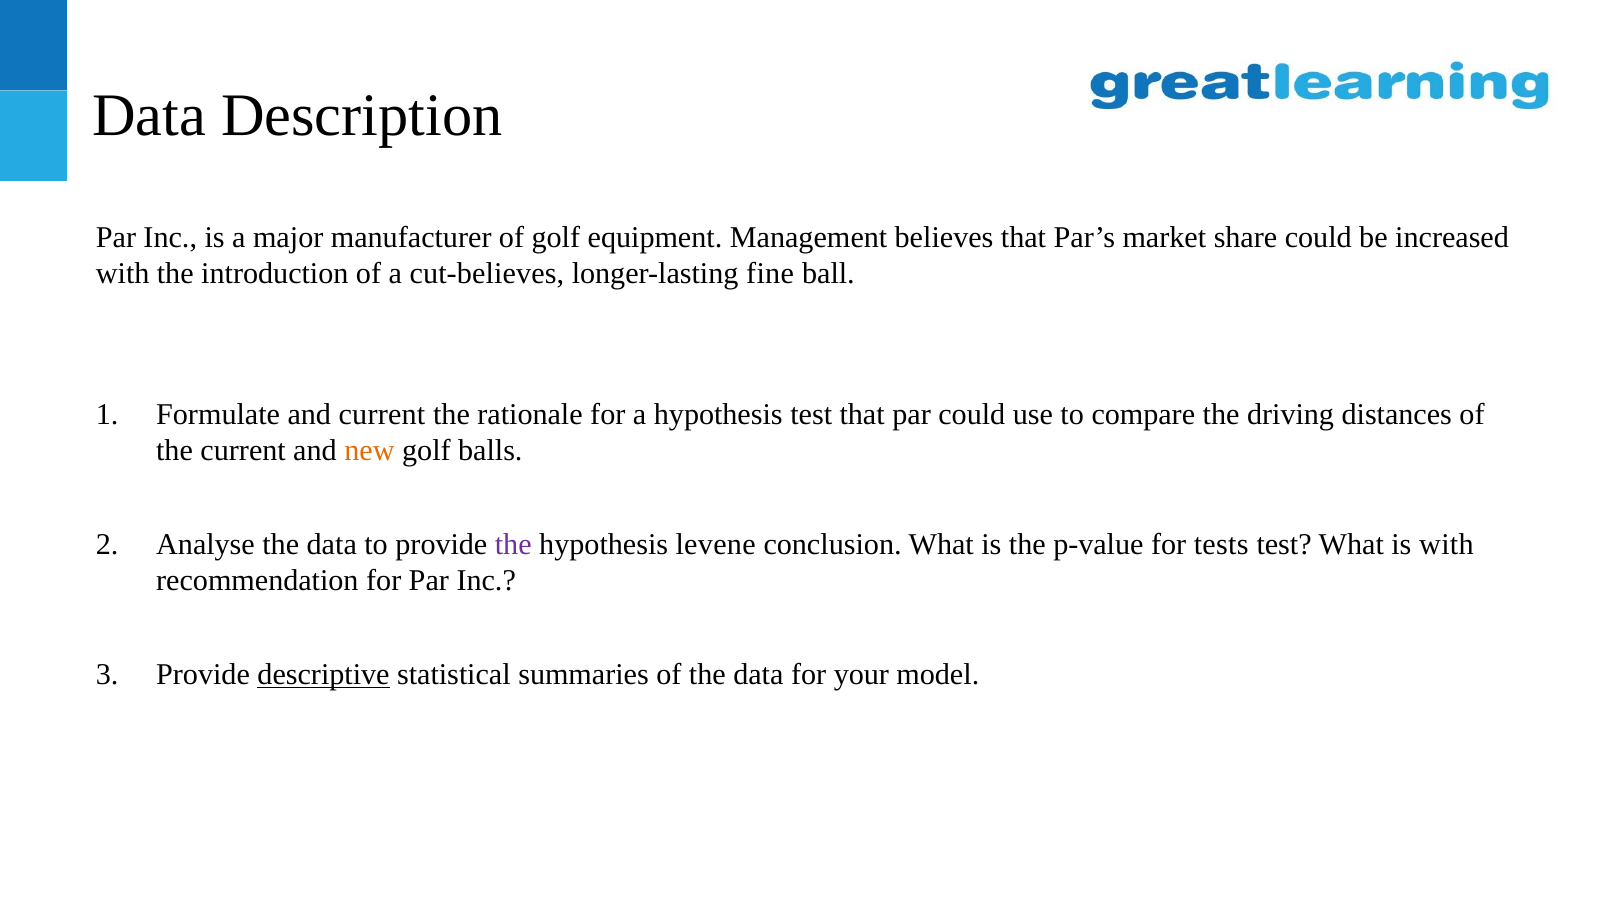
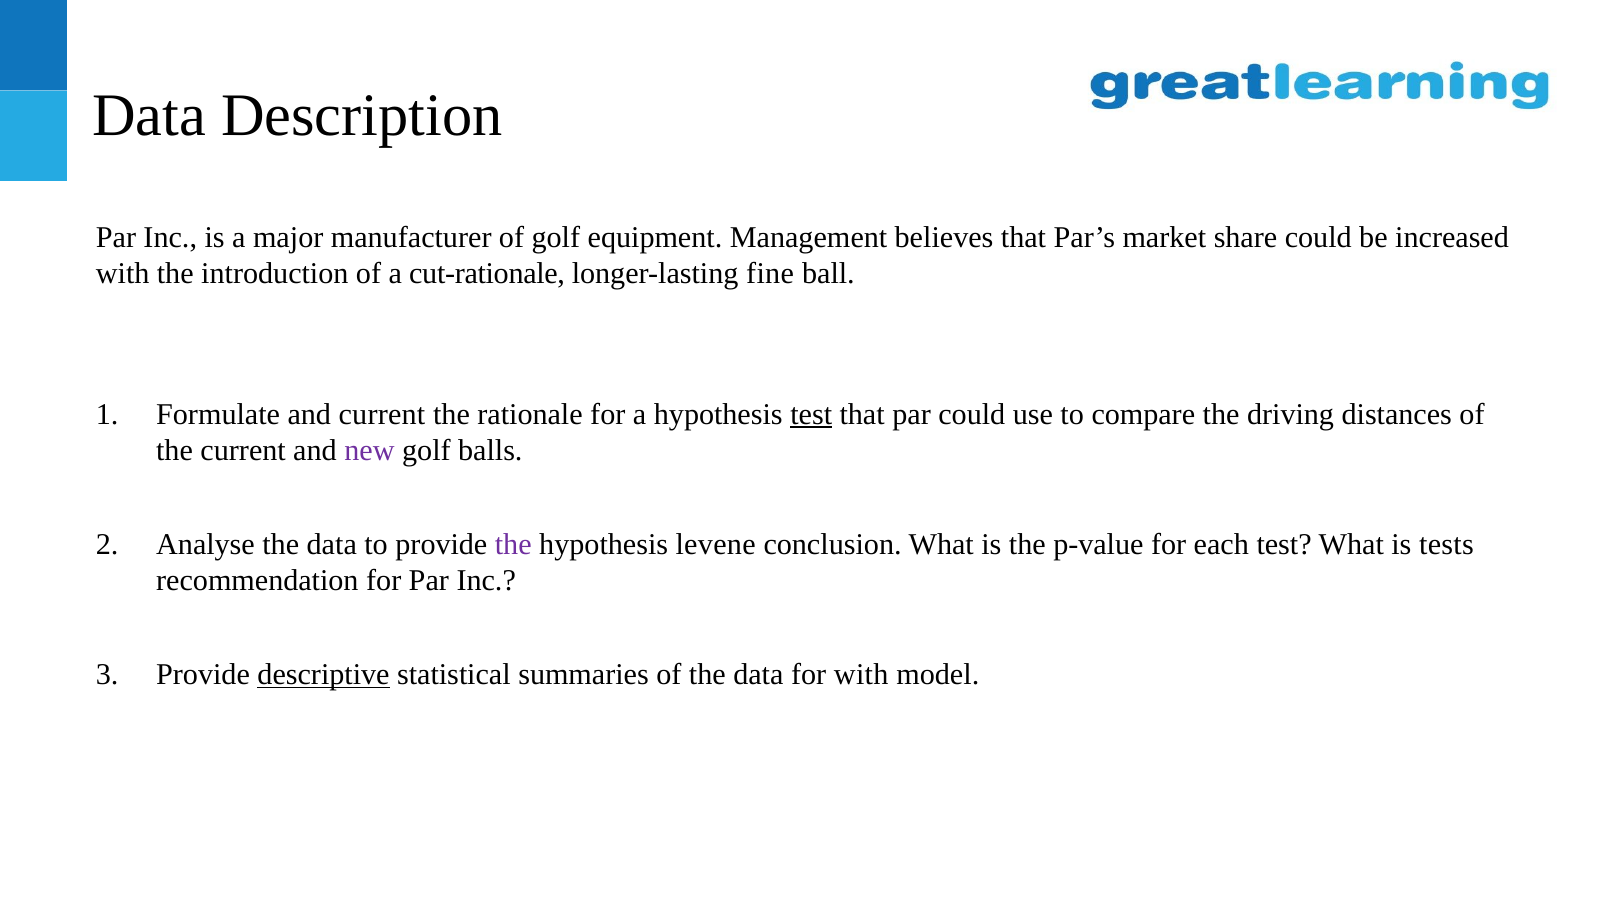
cut-believes: cut-believes -> cut-rationale
test at (811, 414) underline: none -> present
new colour: orange -> purple
tests: tests -> each
is with: with -> tests
for your: your -> with
